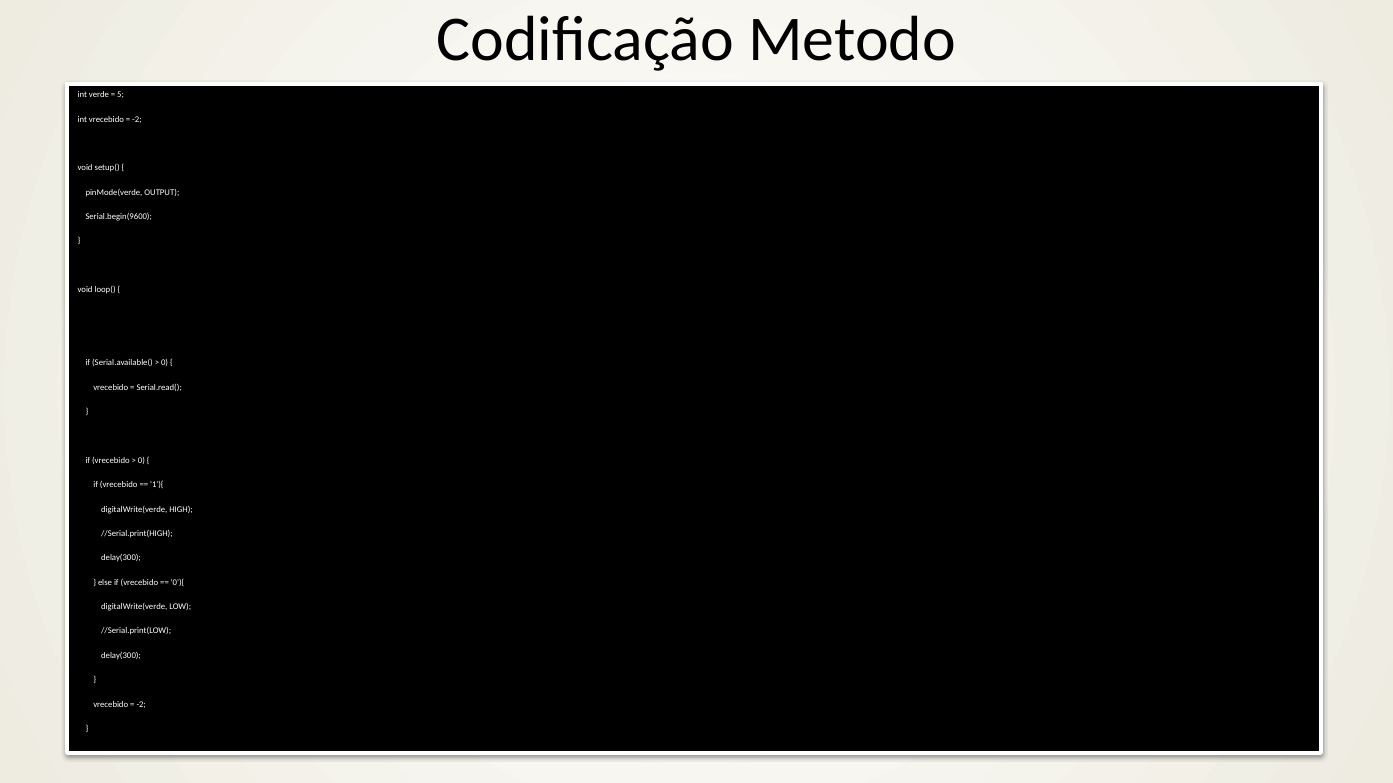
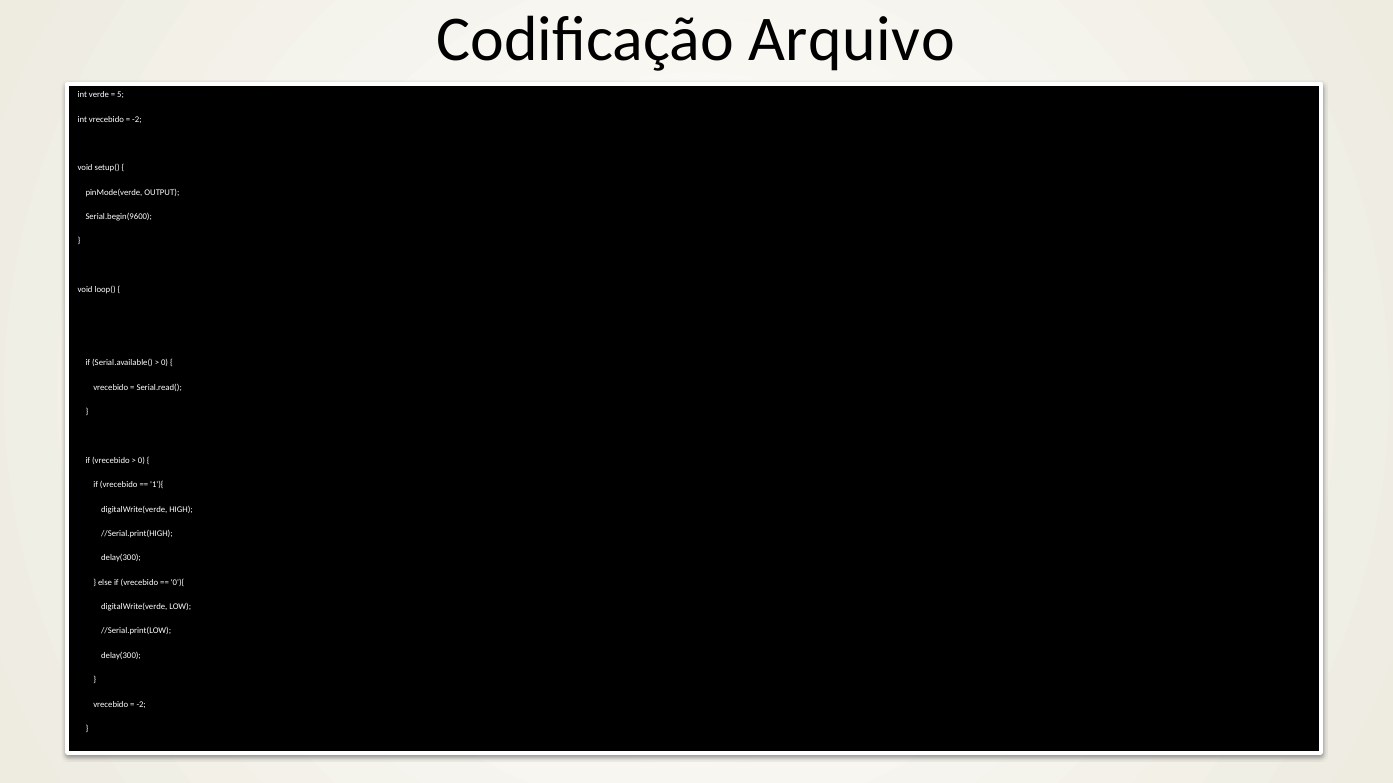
Metodo: Metodo -> Arquivo
